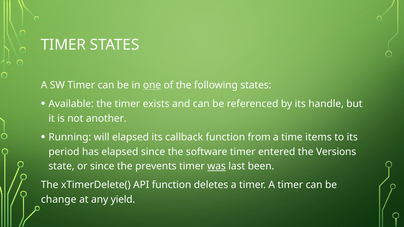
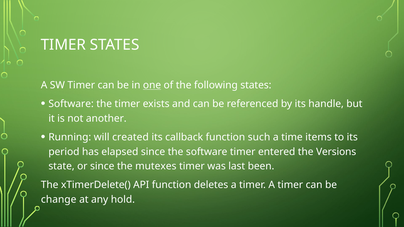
Available at (71, 104): Available -> Software
will elapsed: elapsed -> created
from: from -> such
prevents: prevents -> mutexes
was underline: present -> none
yield: yield -> hold
